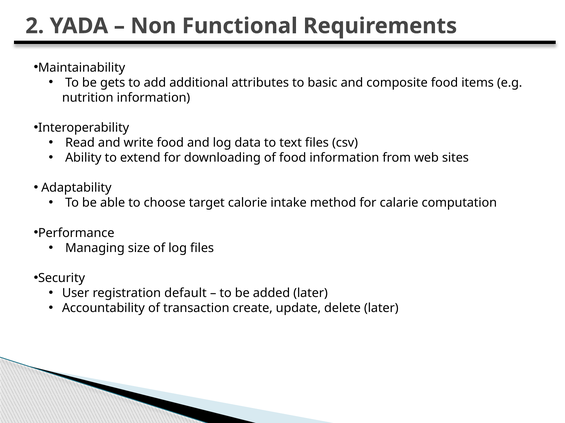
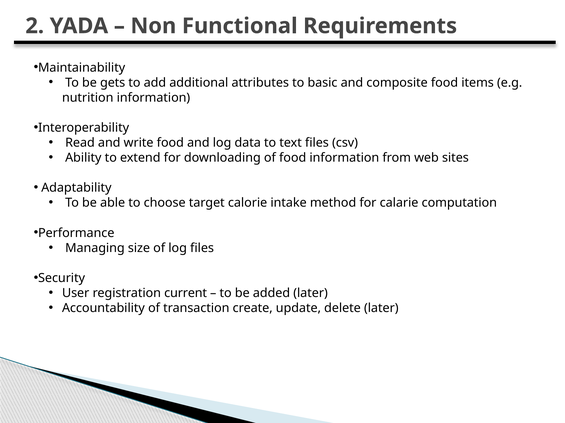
default: default -> current
